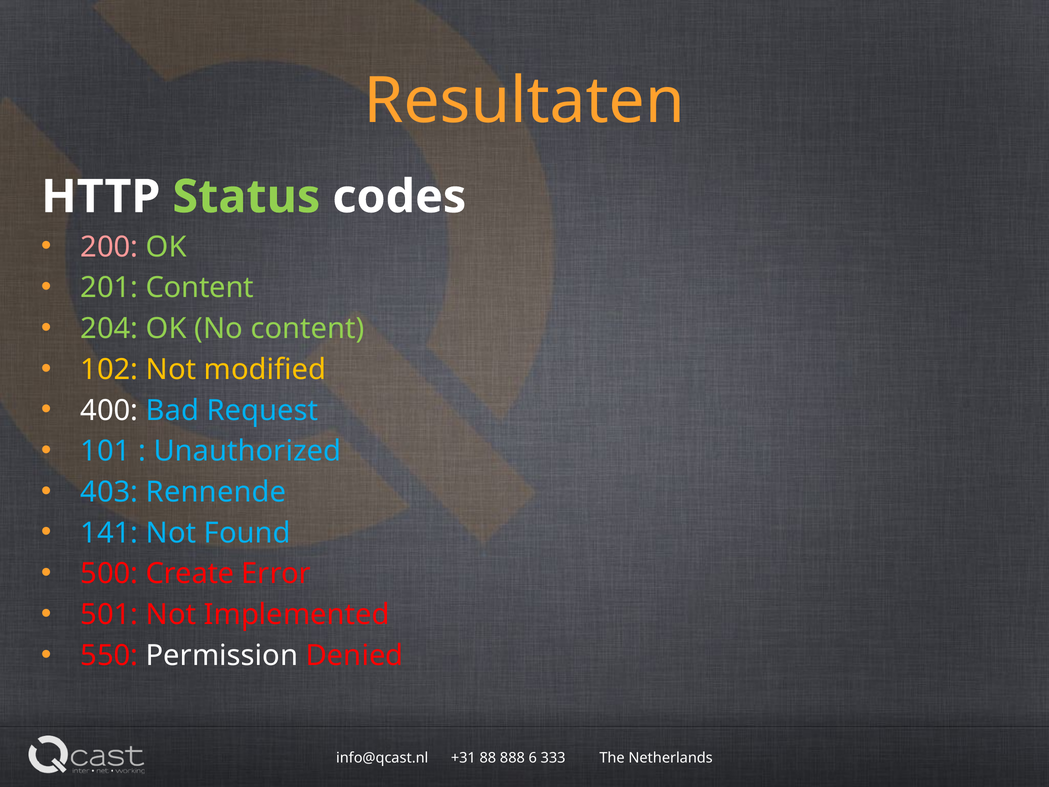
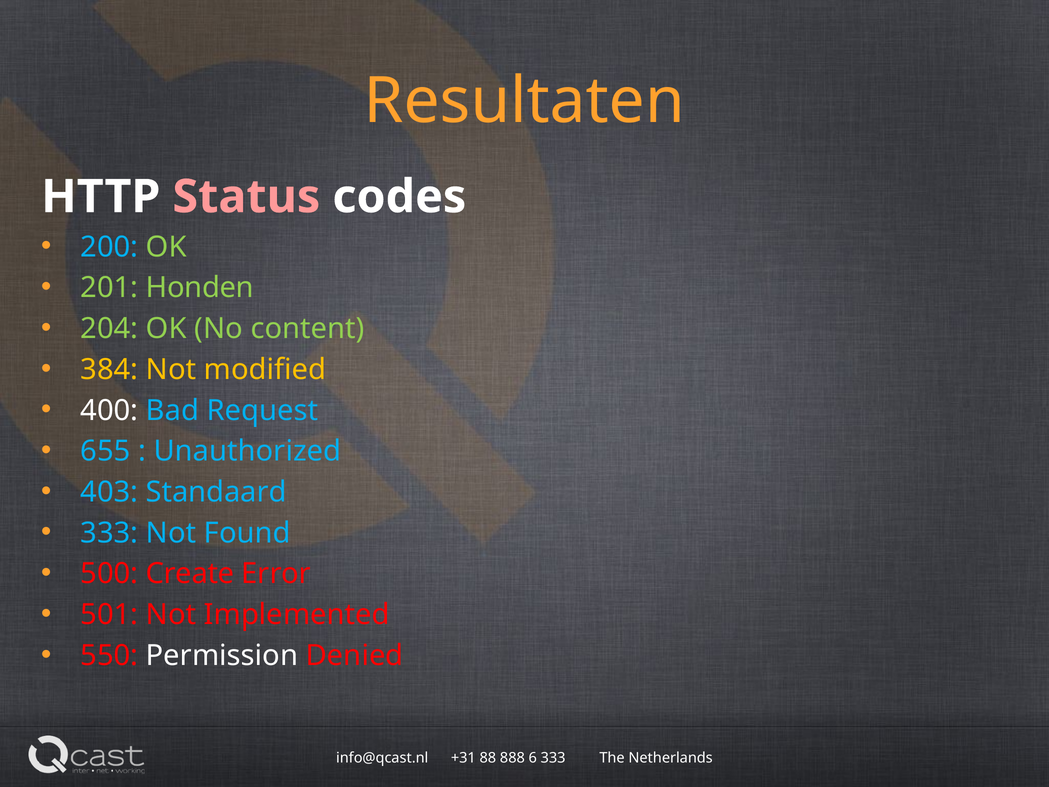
Status colour: light green -> pink
200 colour: pink -> light blue
201 Content: Content -> Honden
102: 102 -> 384
101: 101 -> 655
Rennende: Rennende -> Standaard
141 at (109, 533): 141 -> 333
